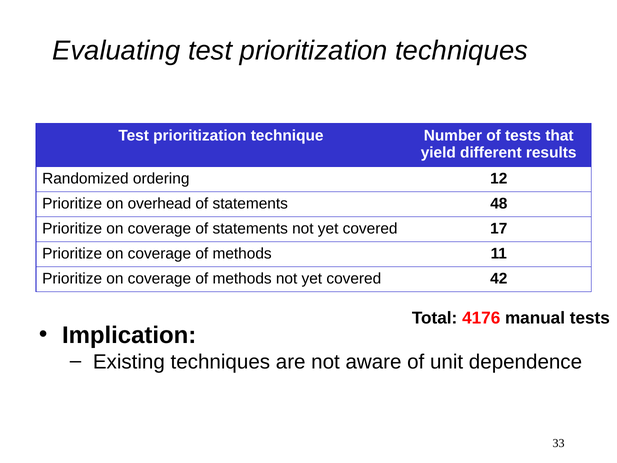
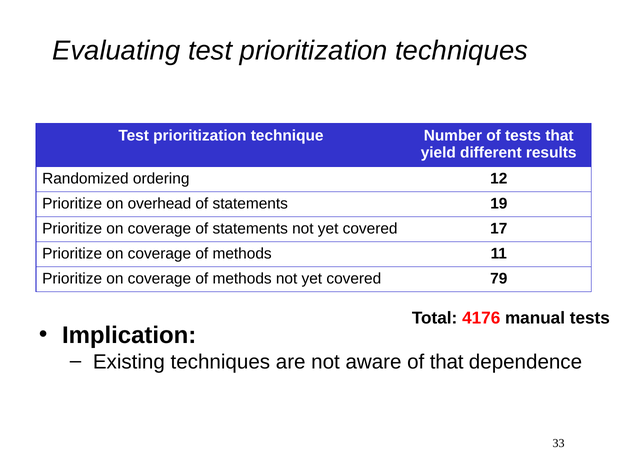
48: 48 -> 19
42: 42 -> 79
of unit: unit -> that
